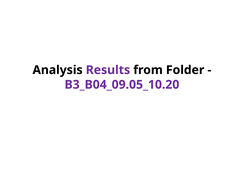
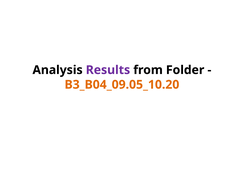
B3_B04_09.05_10.20 colour: purple -> orange
